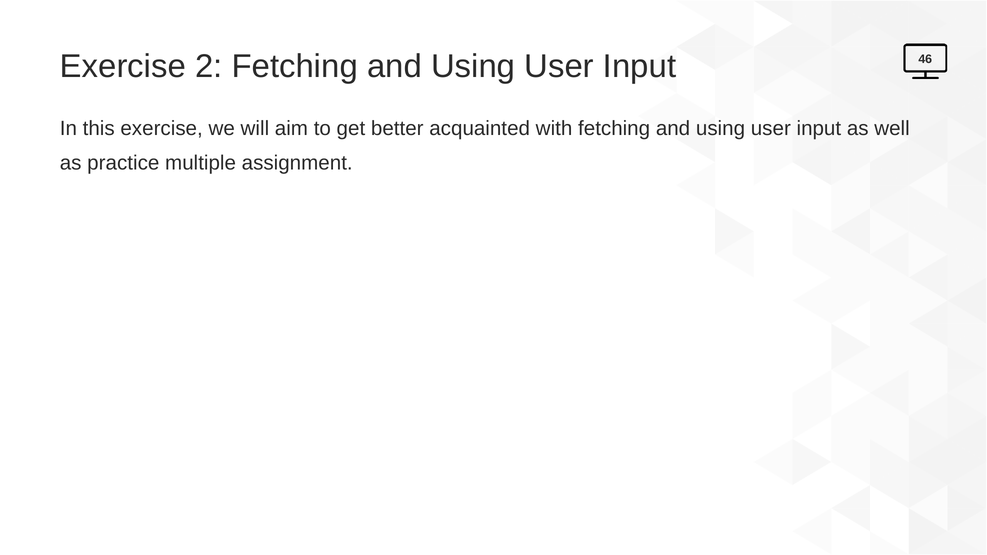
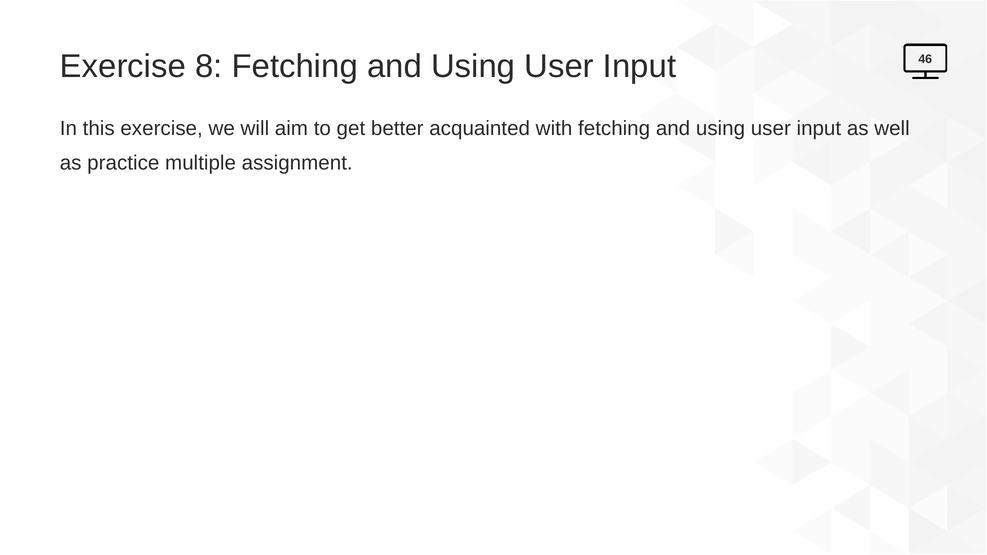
2: 2 -> 8
